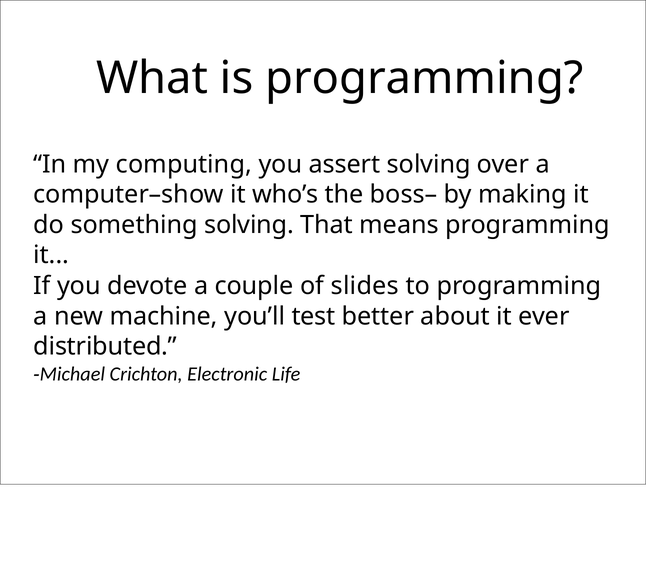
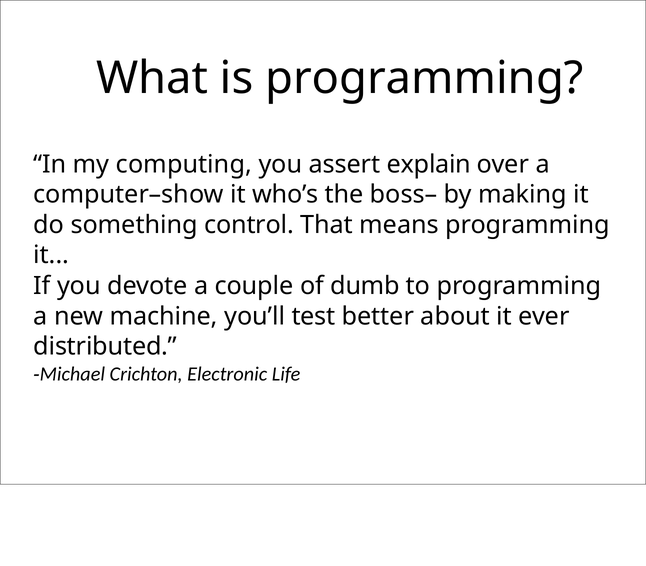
assert solving: solving -> explain
something solving: solving -> control
slides: slides -> dumb
